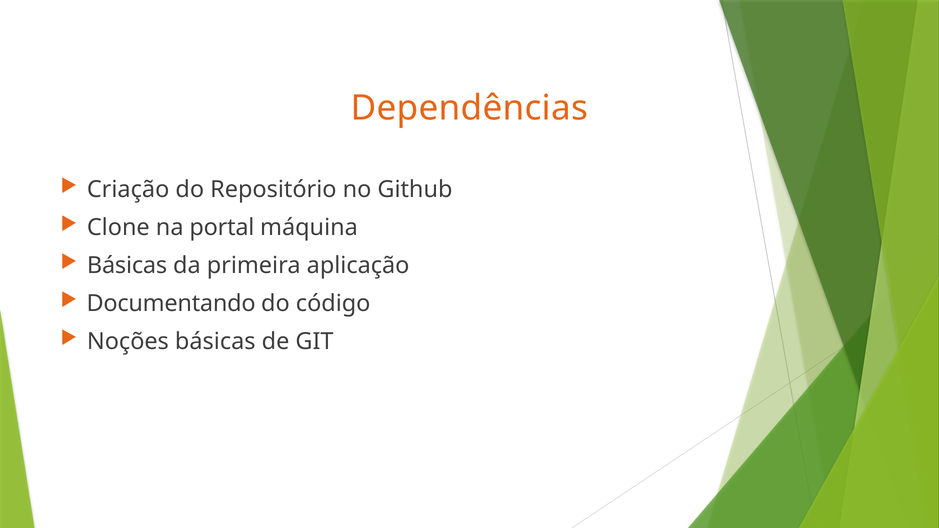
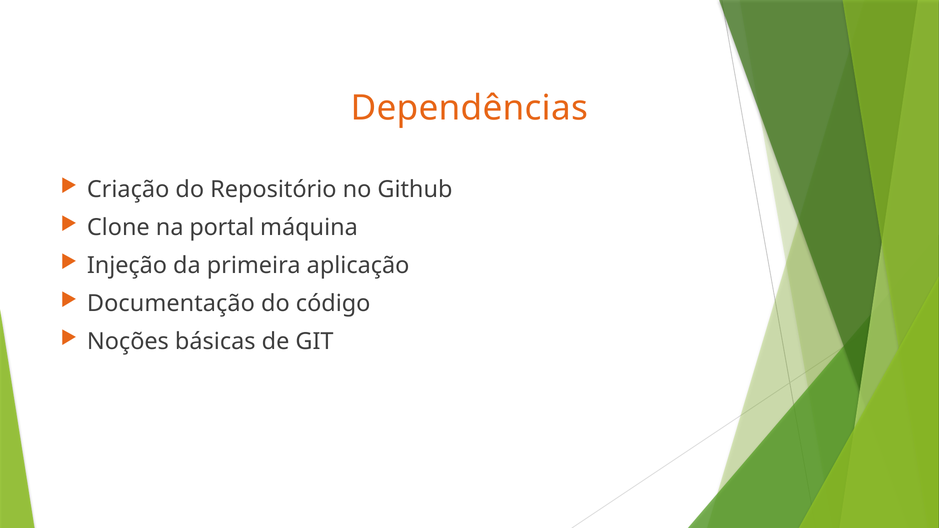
Básicas at (127, 266): Básicas -> Injeção
Documentando: Documentando -> Documentação
